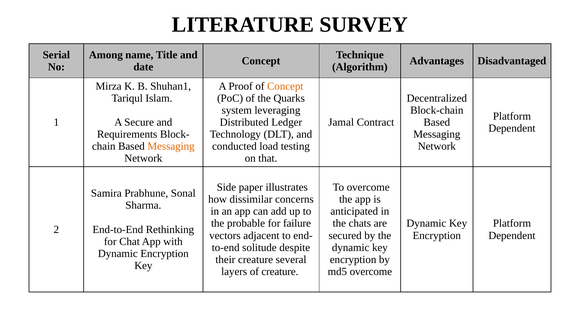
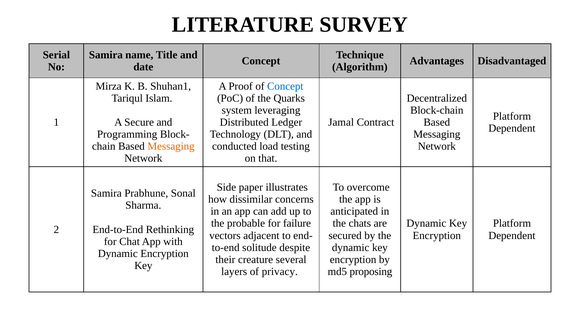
Among at (106, 55): Among -> Samira
Concept at (285, 86) colour: orange -> blue
Requirements: Requirements -> Programming
of creature: creature -> privacy
md5 overcome: overcome -> proposing
